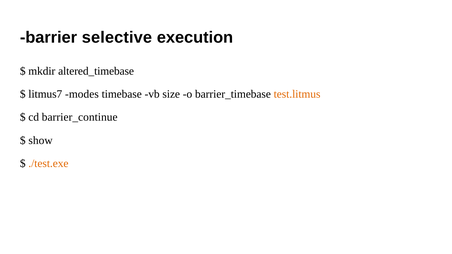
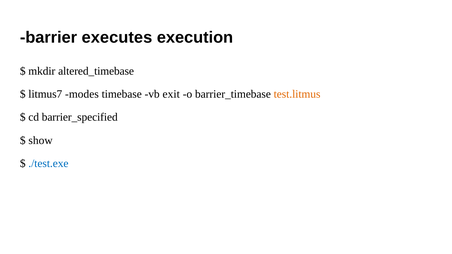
selective: selective -> executes
size: size -> exit
barrier_continue: barrier_continue -> barrier_specified
./test.exe colour: orange -> blue
